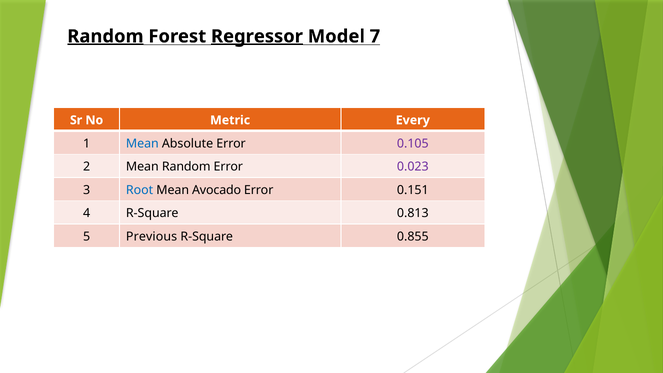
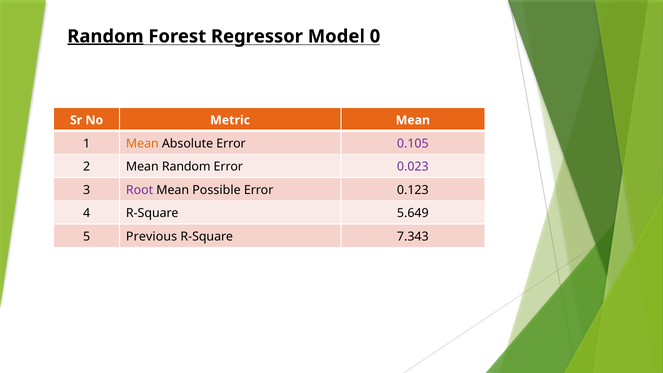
Regressor underline: present -> none
7: 7 -> 0
Metric Every: Every -> Mean
Mean at (142, 143) colour: blue -> orange
Root colour: blue -> purple
Avocado: Avocado -> Possible
0.151: 0.151 -> 0.123
0.813: 0.813 -> 5.649
0.855: 0.855 -> 7.343
